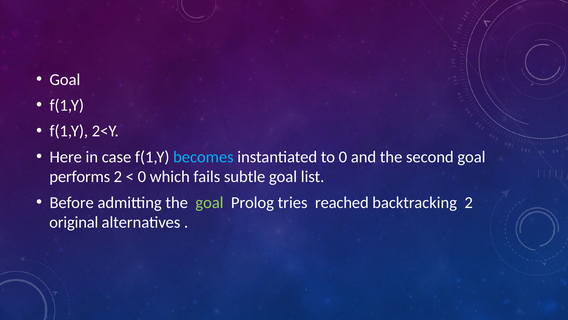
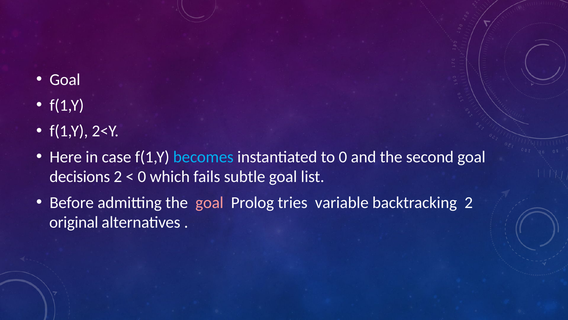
performs: performs -> decisions
goal at (209, 202) colour: light green -> pink
reached: reached -> variable
